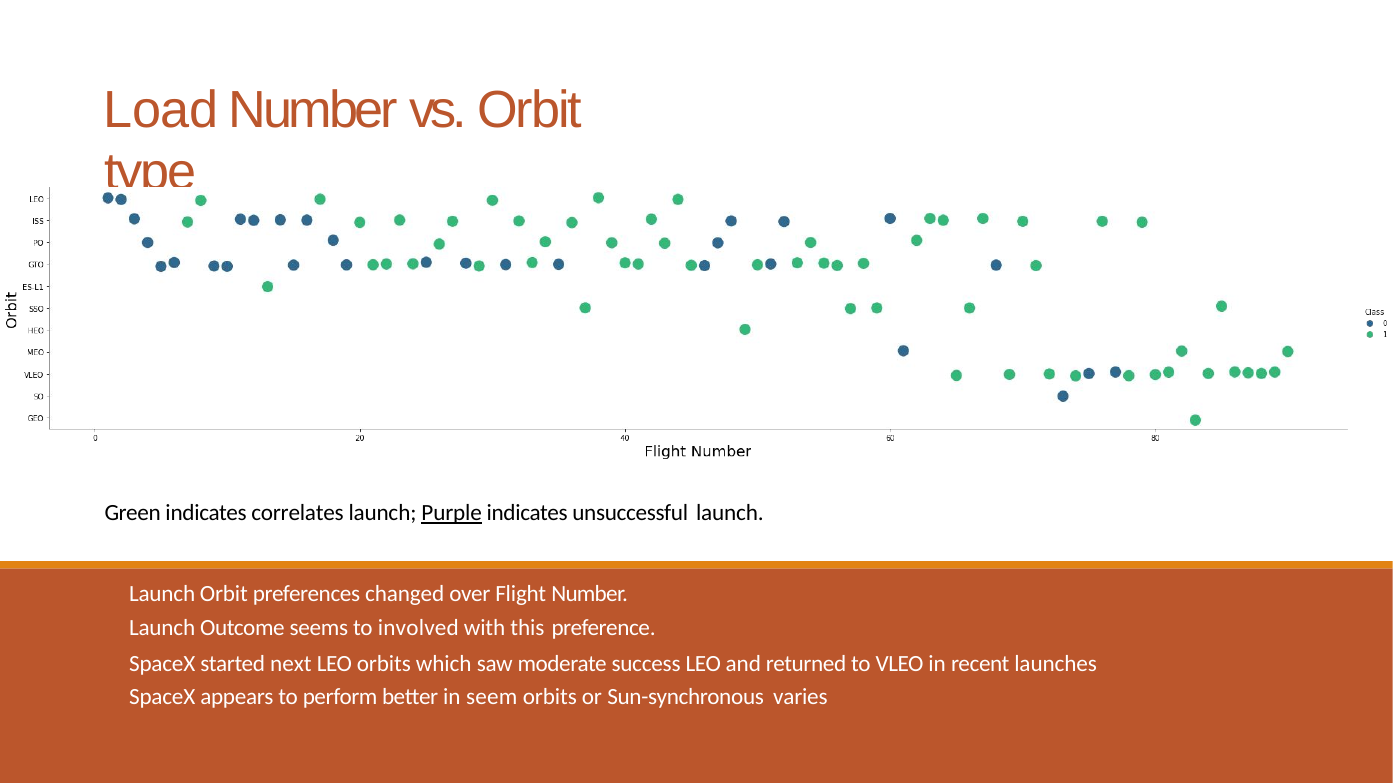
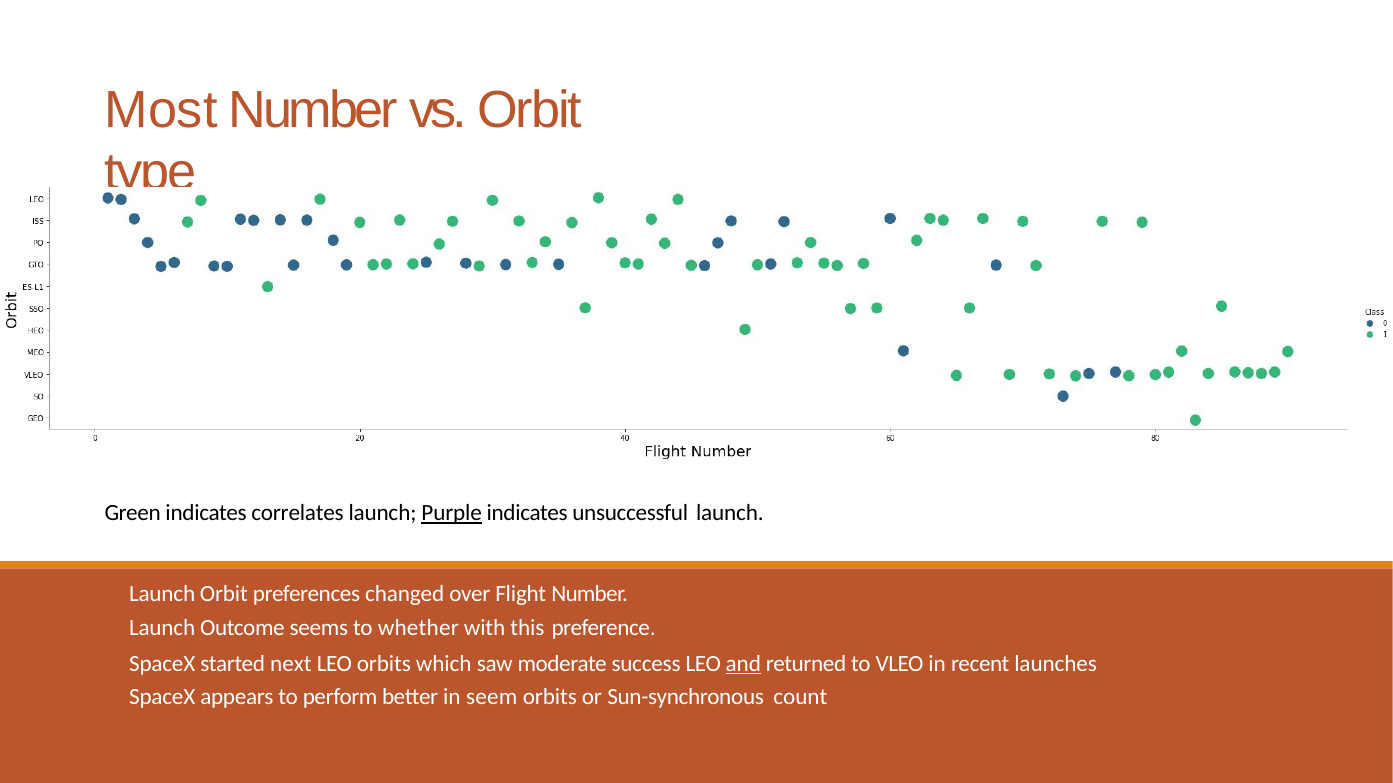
Load: Load -> Most
involved: involved -> whether
and underline: none -> present
varies: varies -> count
